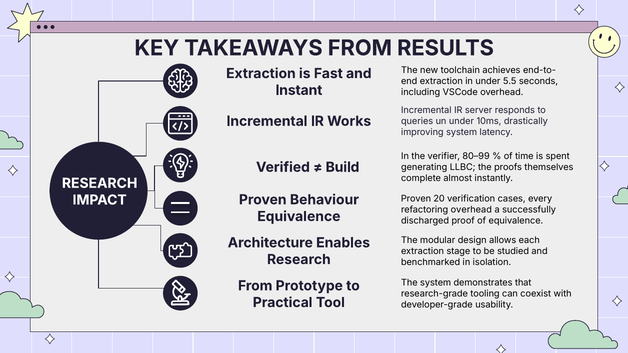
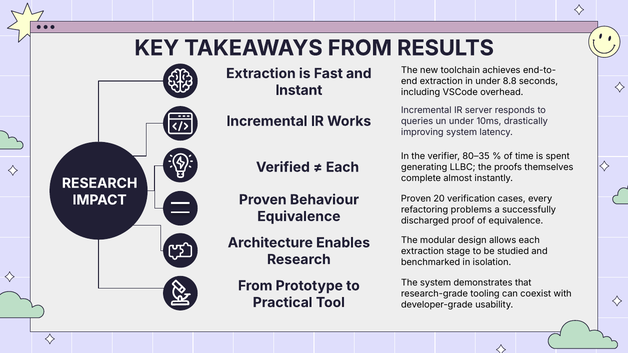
5.5: 5.5 -> 8.8
80–99: 80–99 -> 80–35
Build at (342, 167): Build -> Each
refactoring overhead: overhead -> problems
